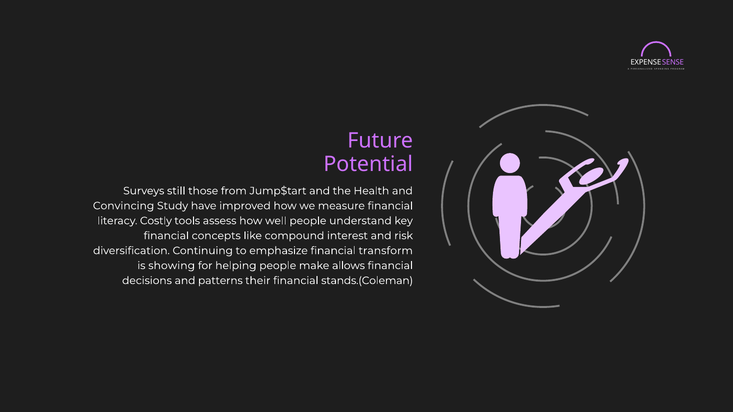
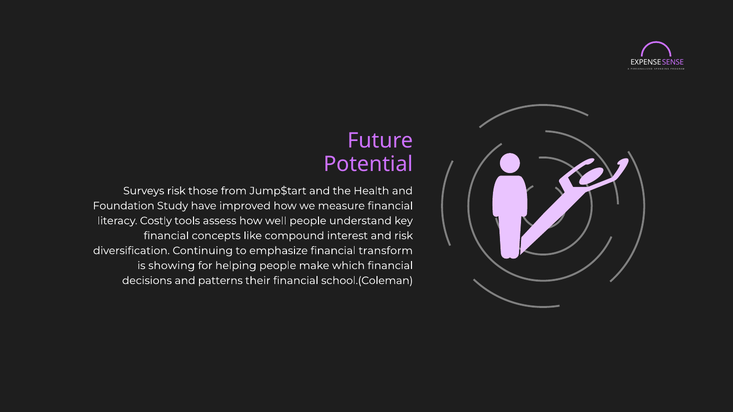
Surveys still: still -> risk
Convincing: Convincing -> Foundation
allows: allows -> which
stands.(Coleman: stands.(Coleman -> school.(Coleman
